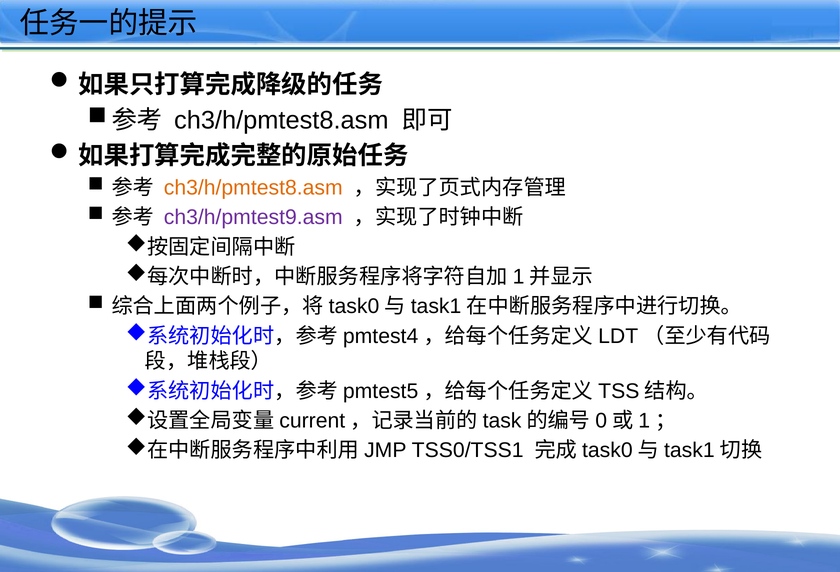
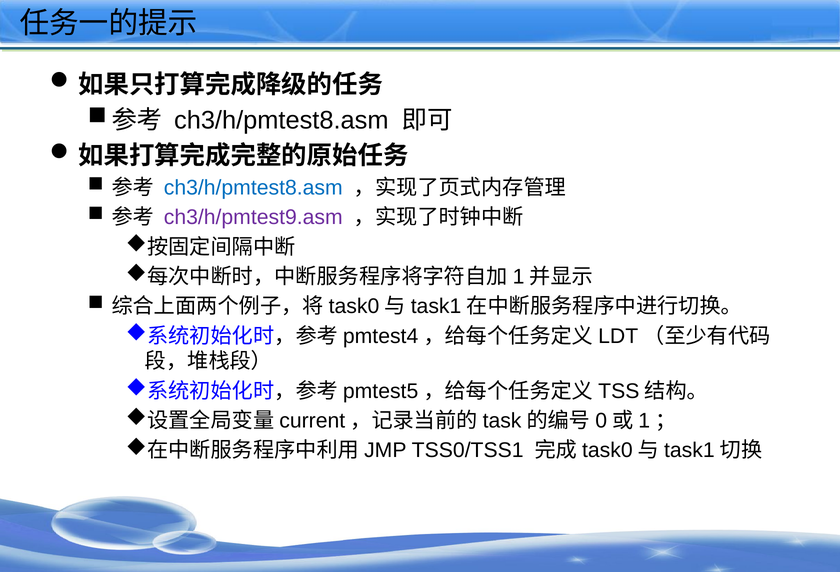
ch3/h/pmtest8.asm at (253, 188) colour: orange -> blue
